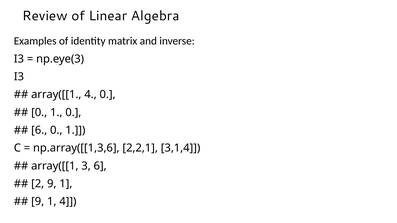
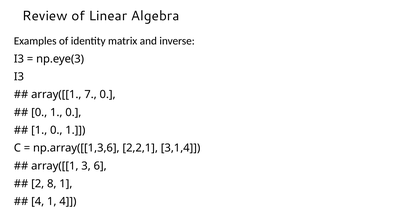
array([[1 4: 4 -> 7
6 at (39, 130): 6 -> 1
2 9: 9 -> 8
9 at (38, 202): 9 -> 4
